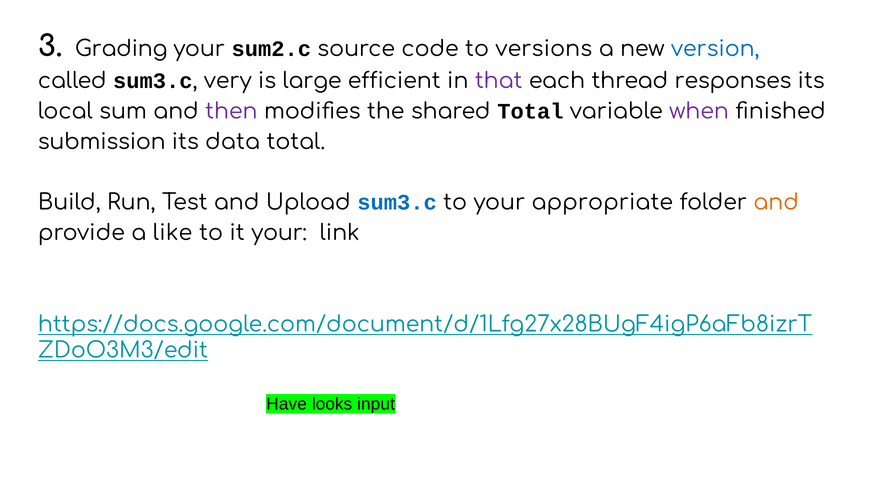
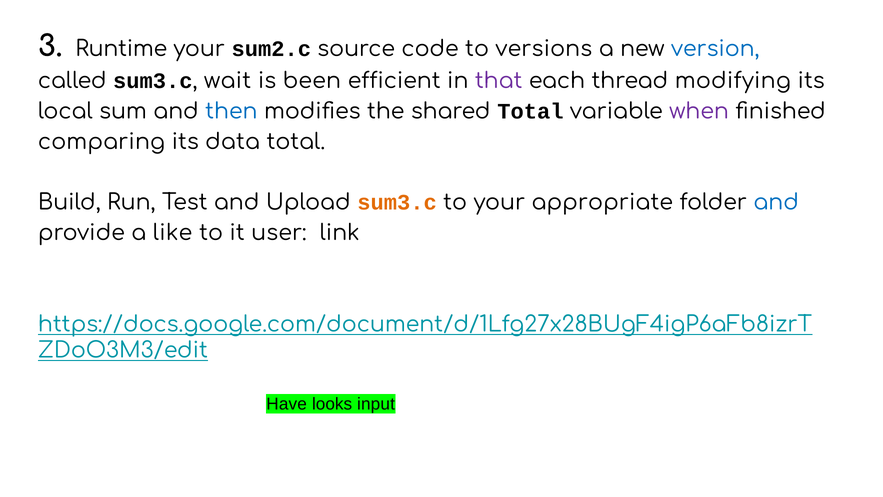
Grading: Grading -> Runtime
very: very -> wait
large: large -> been
responses: responses -> modifying
then colour: purple -> blue
submission: submission -> comparing
sum3.c at (397, 203) colour: blue -> orange
and at (776, 203) colour: orange -> blue
it your: your -> user
